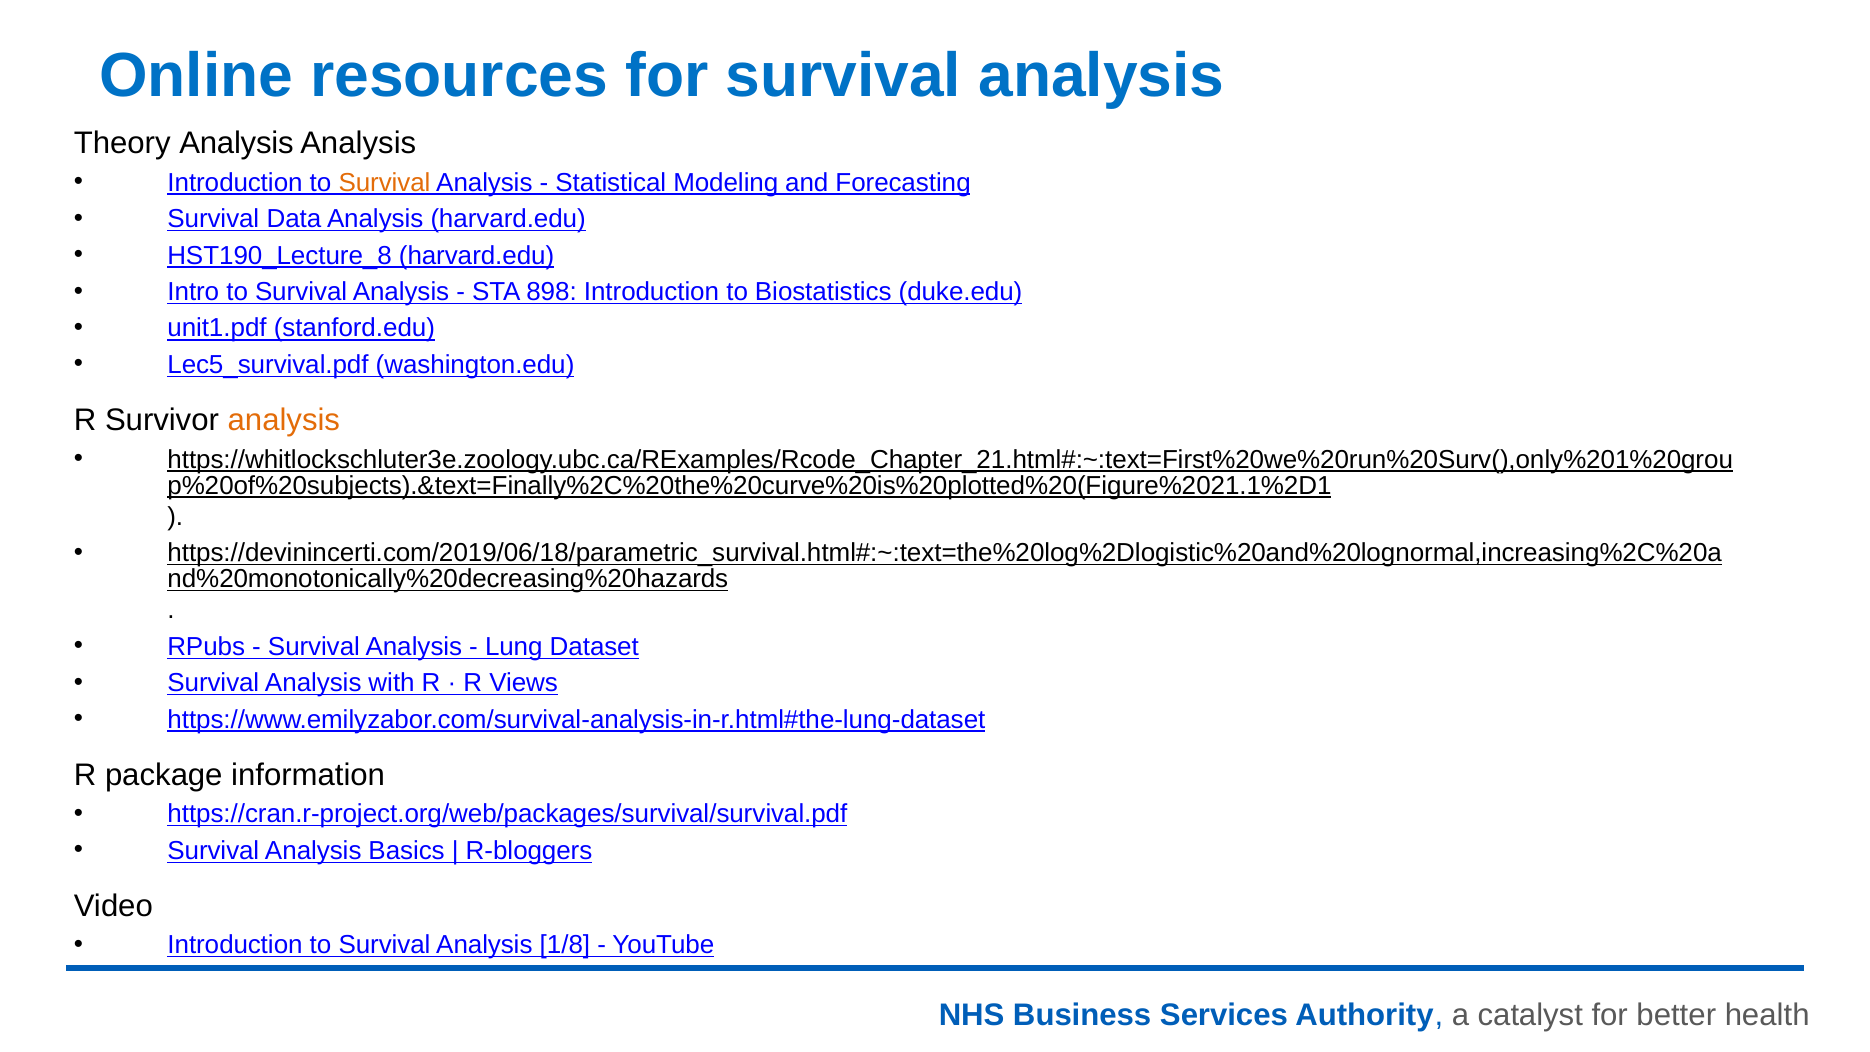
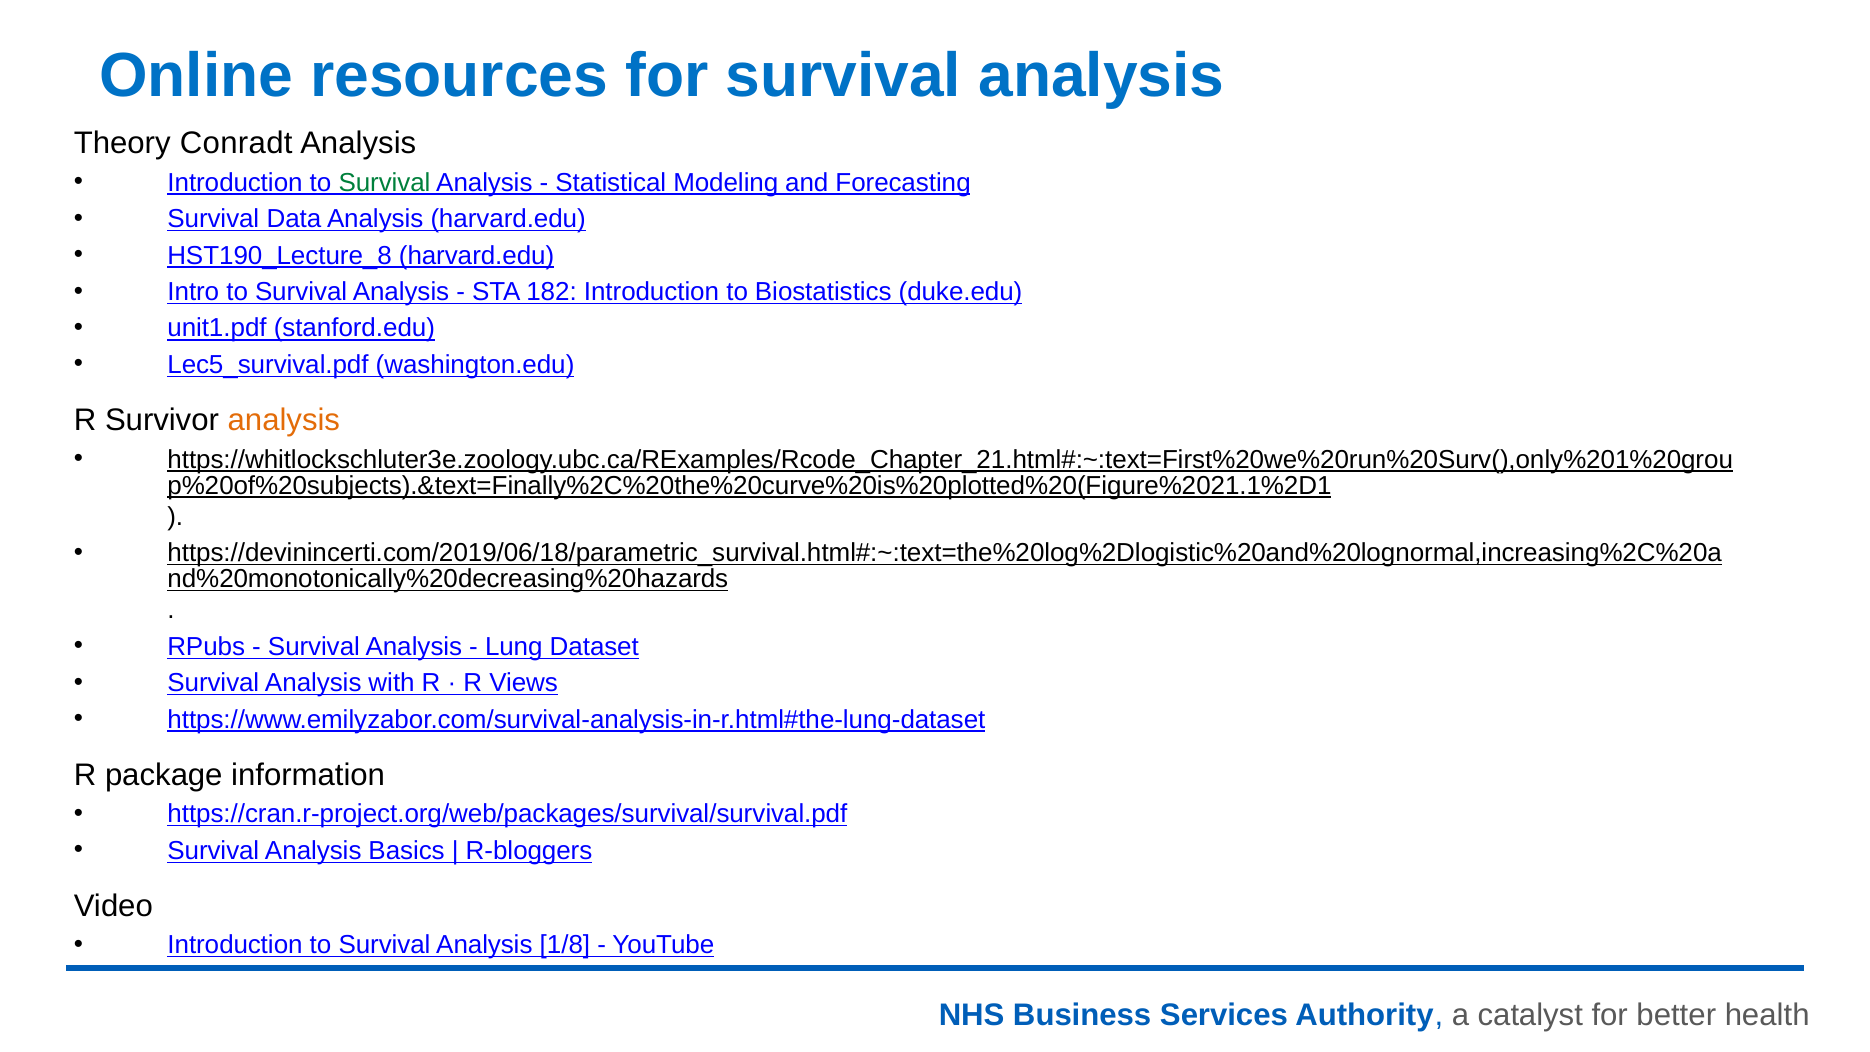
Theory Analysis: Analysis -> Conradt
Survival at (385, 183) colour: orange -> green
898: 898 -> 182
